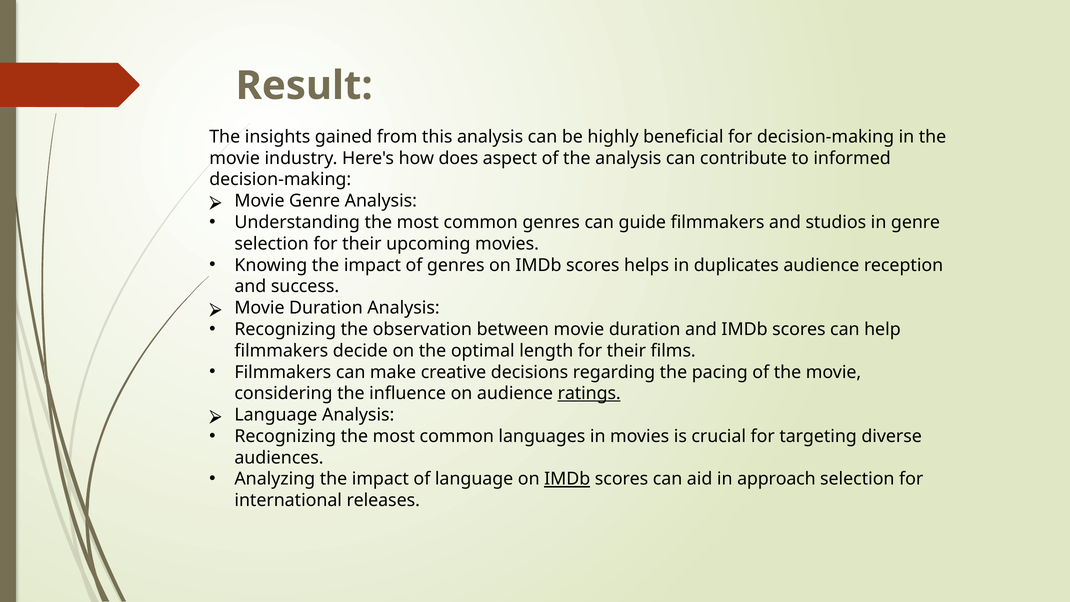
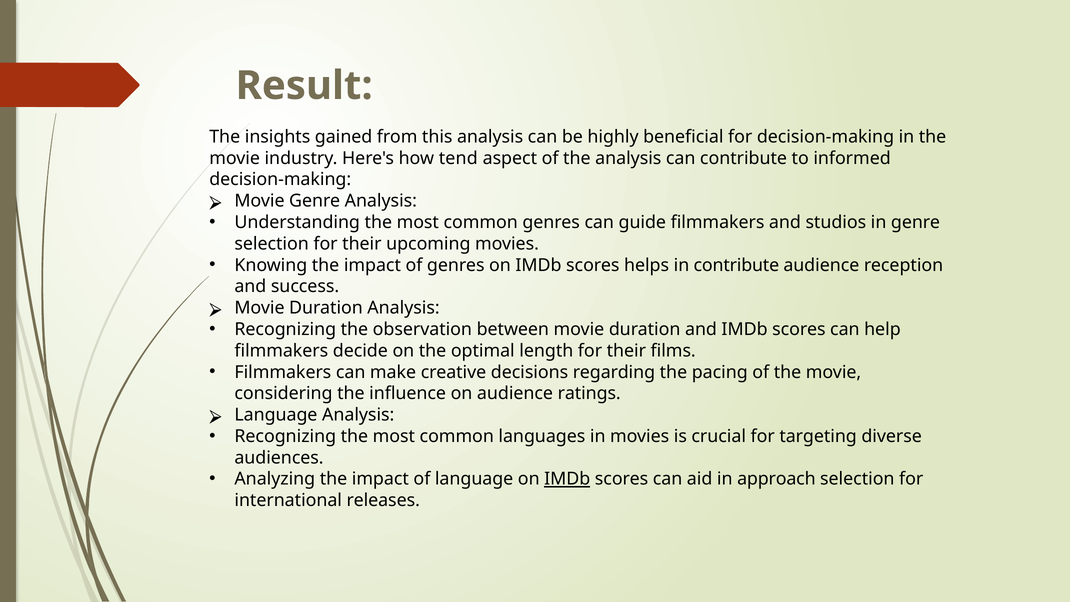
does: does -> tend
in duplicates: duplicates -> contribute
ratings underline: present -> none
